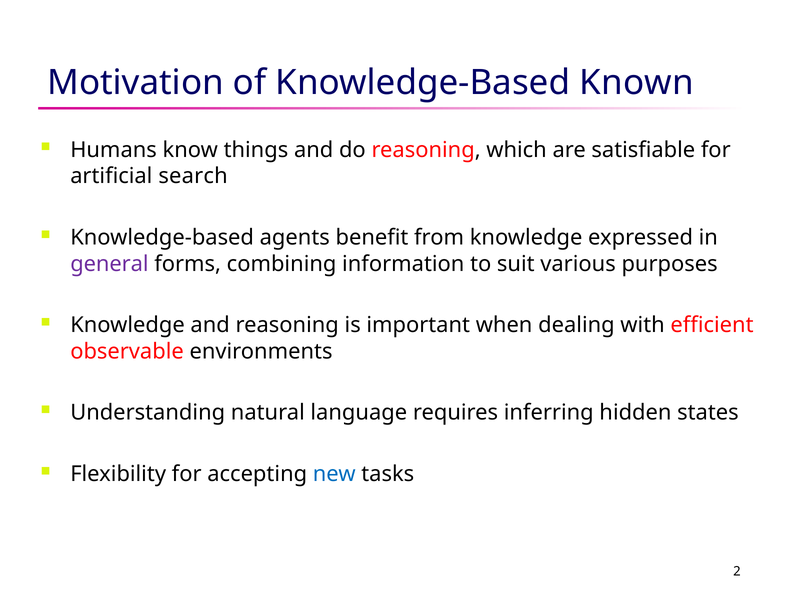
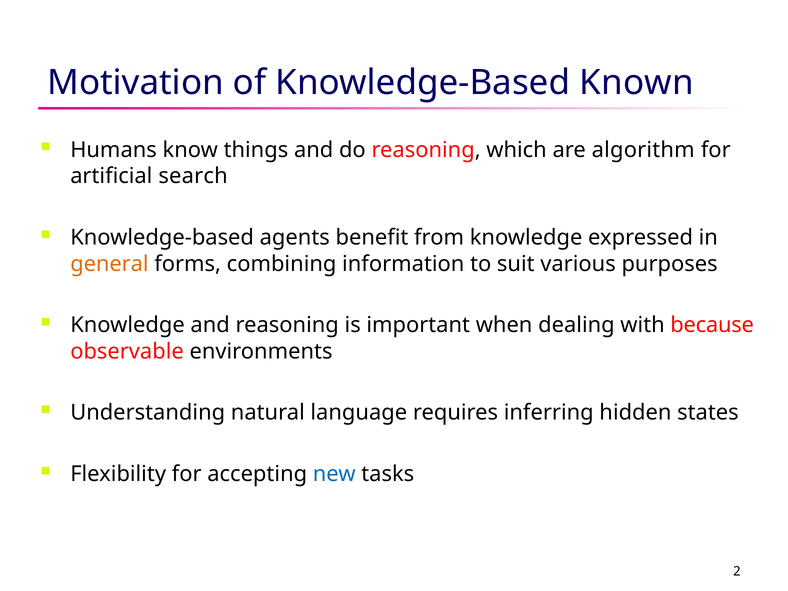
satisfiable: satisfiable -> algorithm
general colour: purple -> orange
efficient: efficient -> because
